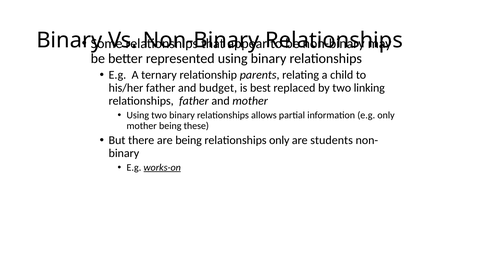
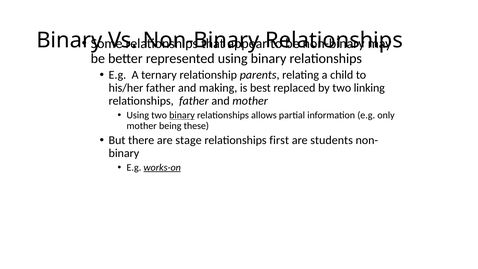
budget: budget -> making
binary at (182, 115) underline: none -> present
are being: being -> stage
relationships only: only -> first
